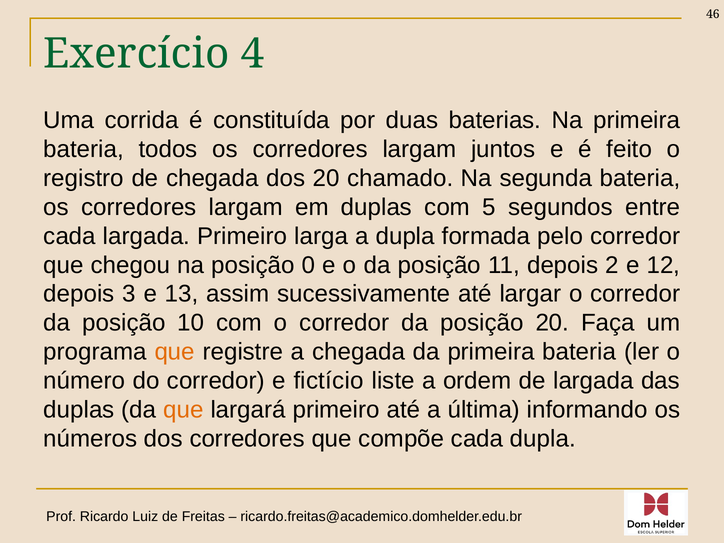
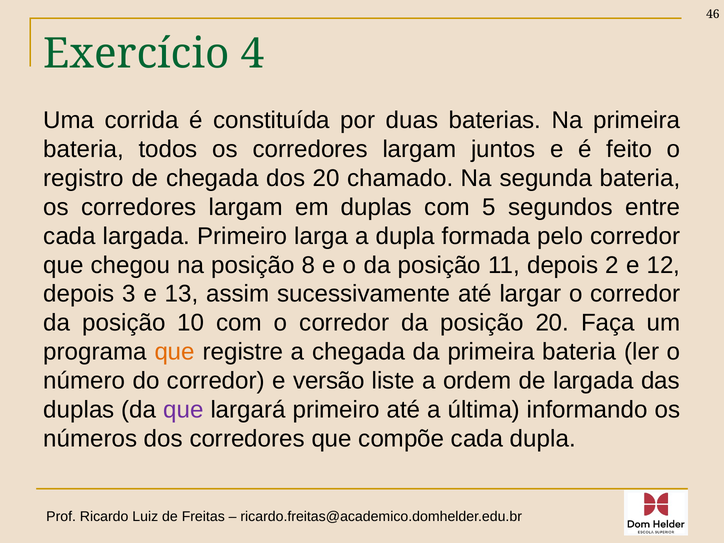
0: 0 -> 8
fictício: fictício -> versão
que at (183, 410) colour: orange -> purple
